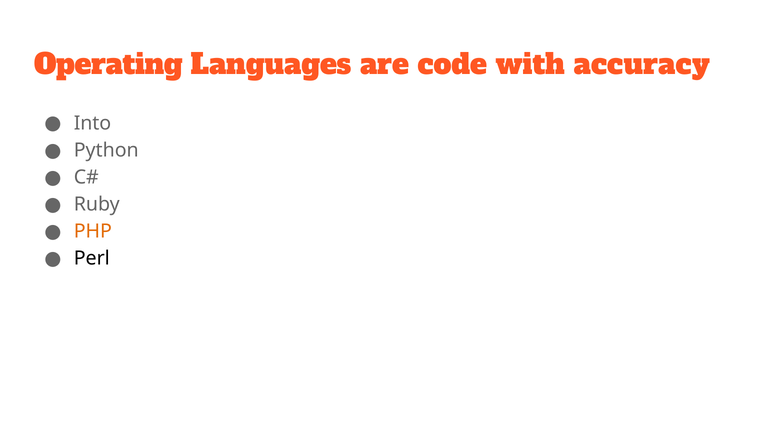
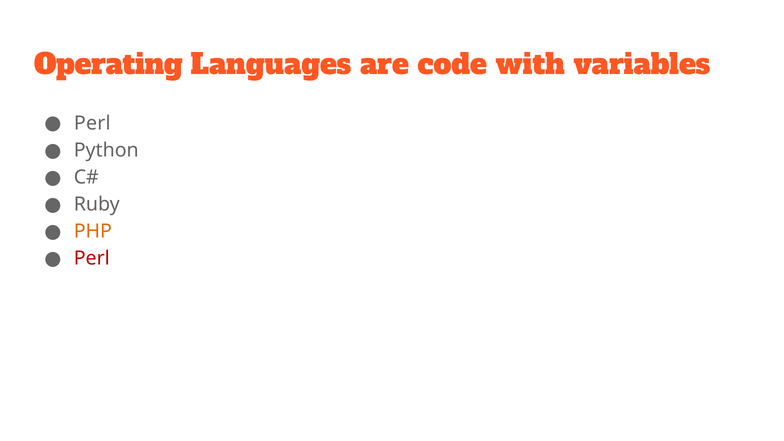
accuracy: accuracy -> variables
Into at (92, 123): Into -> Perl
Perl at (92, 258) colour: black -> red
